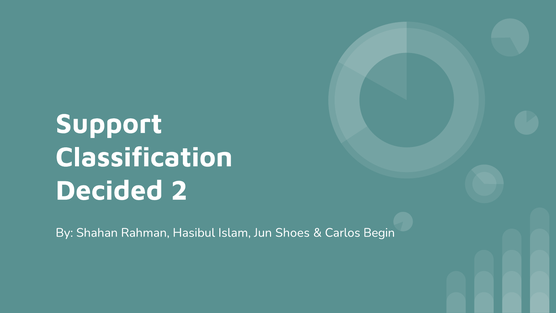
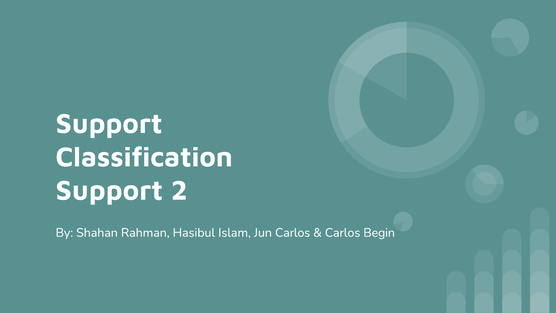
Decided at (109, 190): Decided -> Support
Jun Shoes: Shoes -> Carlos
